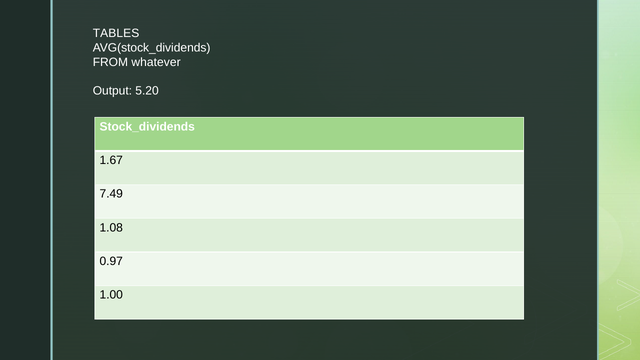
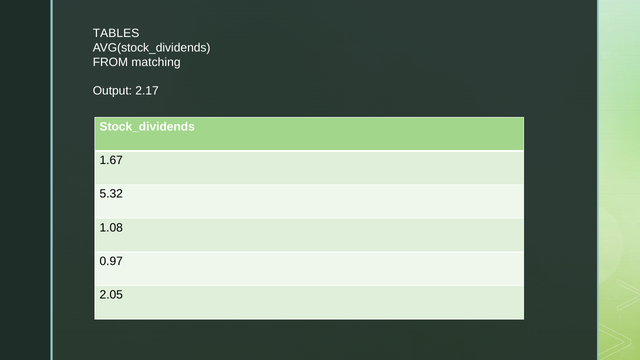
whatever: whatever -> matching
5.20: 5.20 -> 2.17
7.49: 7.49 -> 5.32
1.00: 1.00 -> 2.05
